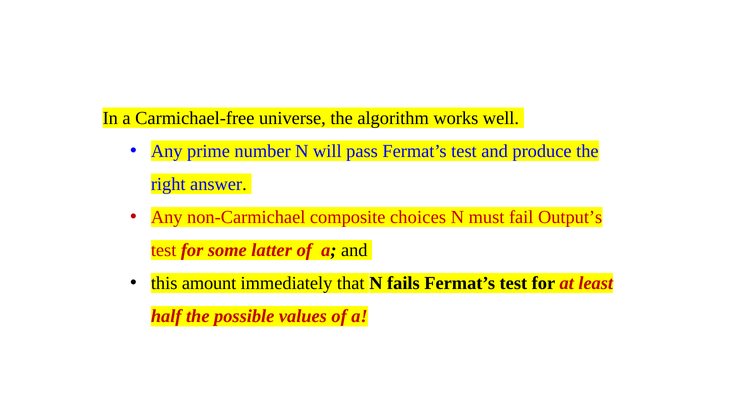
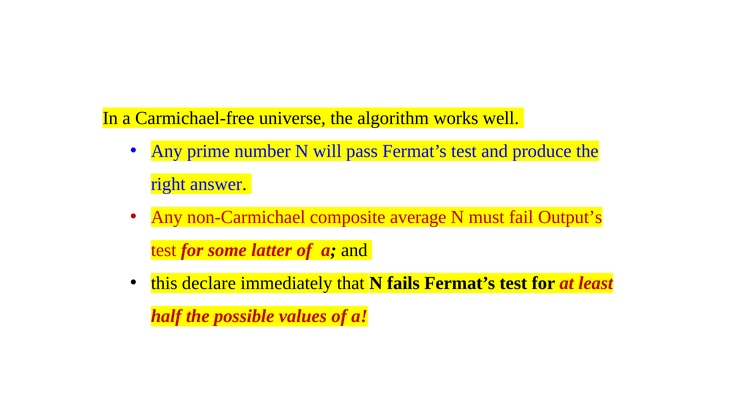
choices: choices -> average
amount: amount -> declare
